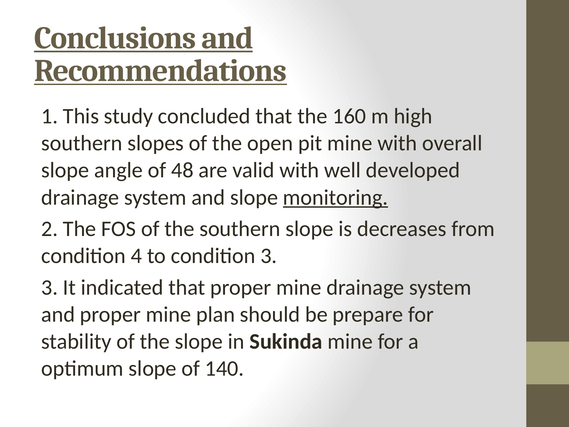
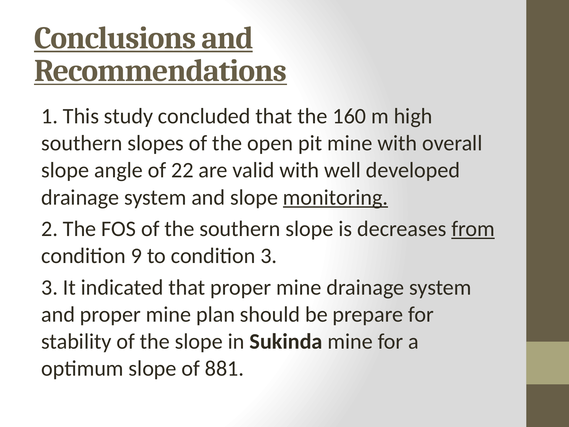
48: 48 -> 22
from underline: none -> present
4: 4 -> 9
140: 140 -> 881
